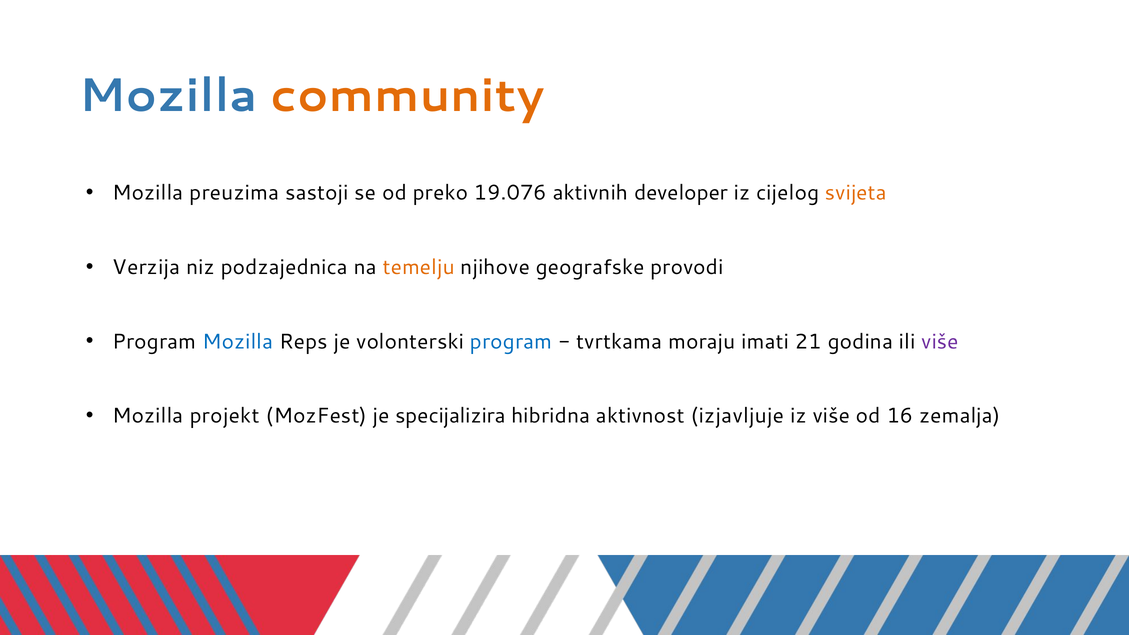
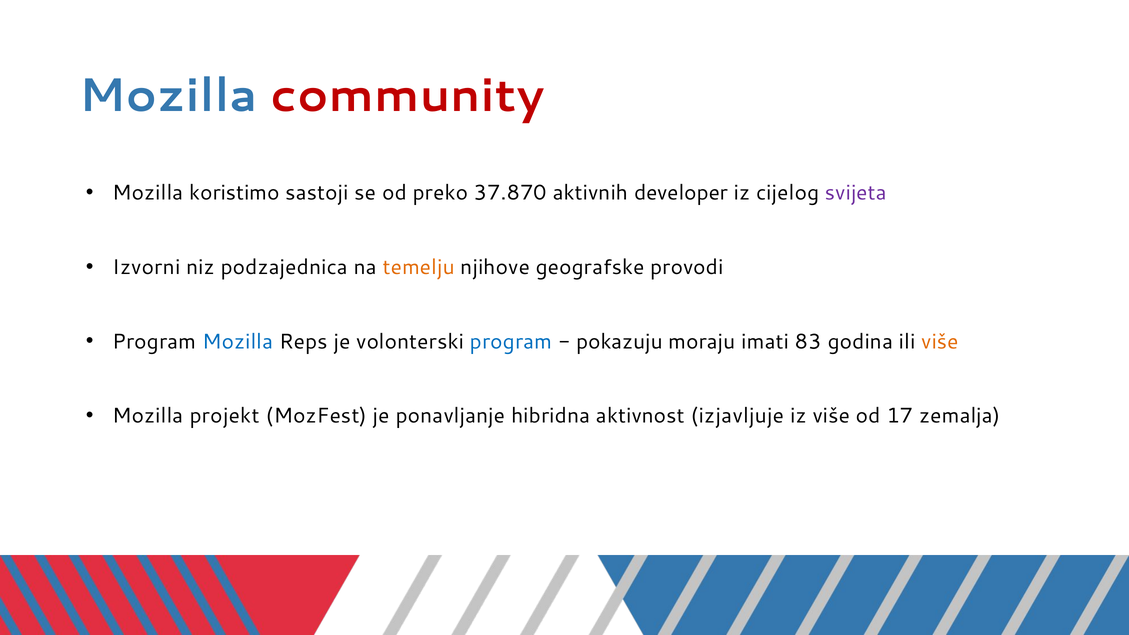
community colour: orange -> red
preuzima: preuzima -> koristimo
19.076: 19.076 -> 37.870
svijeta colour: orange -> purple
Verzija: Verzija -> Izvorni
tvrtkama: tvrtkama -> pokazuju
21: 21 -> 83
više at (940, 342) colour: purple -> orange
specijalizira: specijalizira -> ponavljanje
16: 16 -> 17
